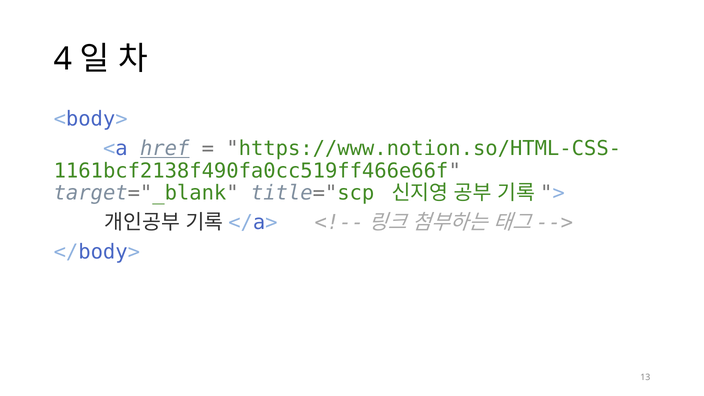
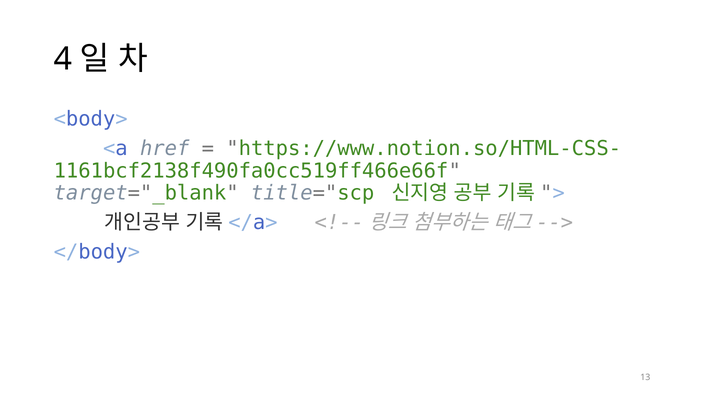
href underline: present -> none
